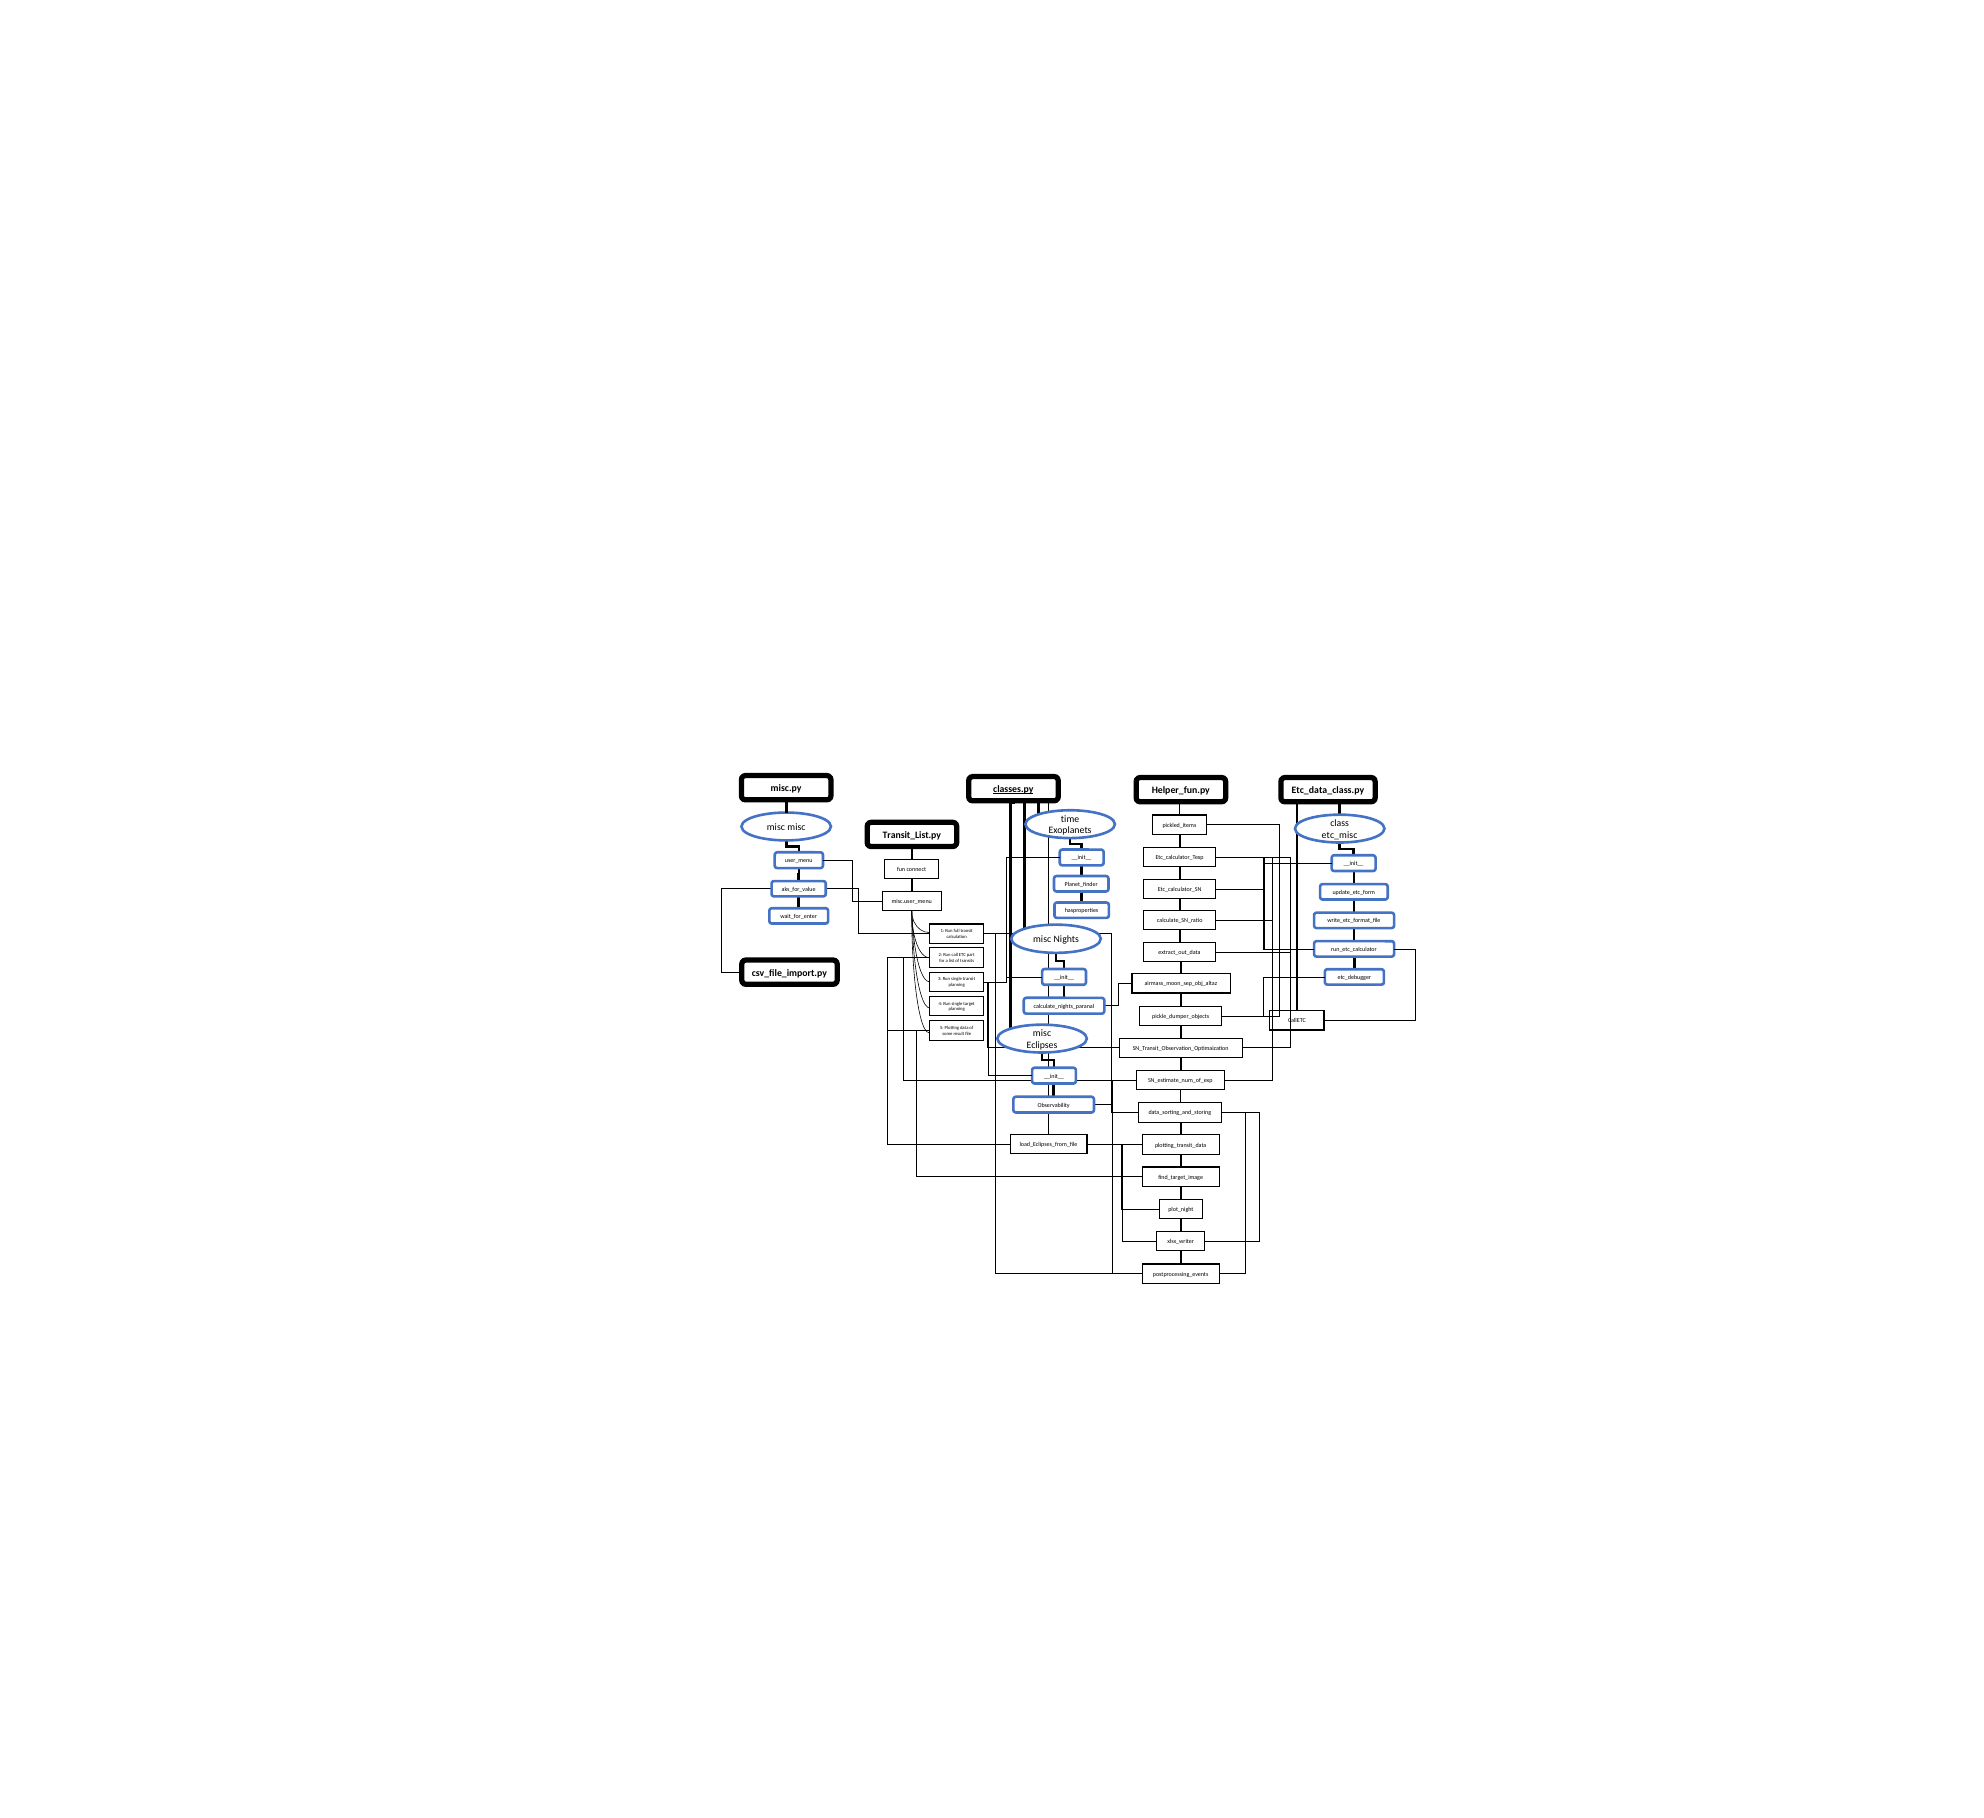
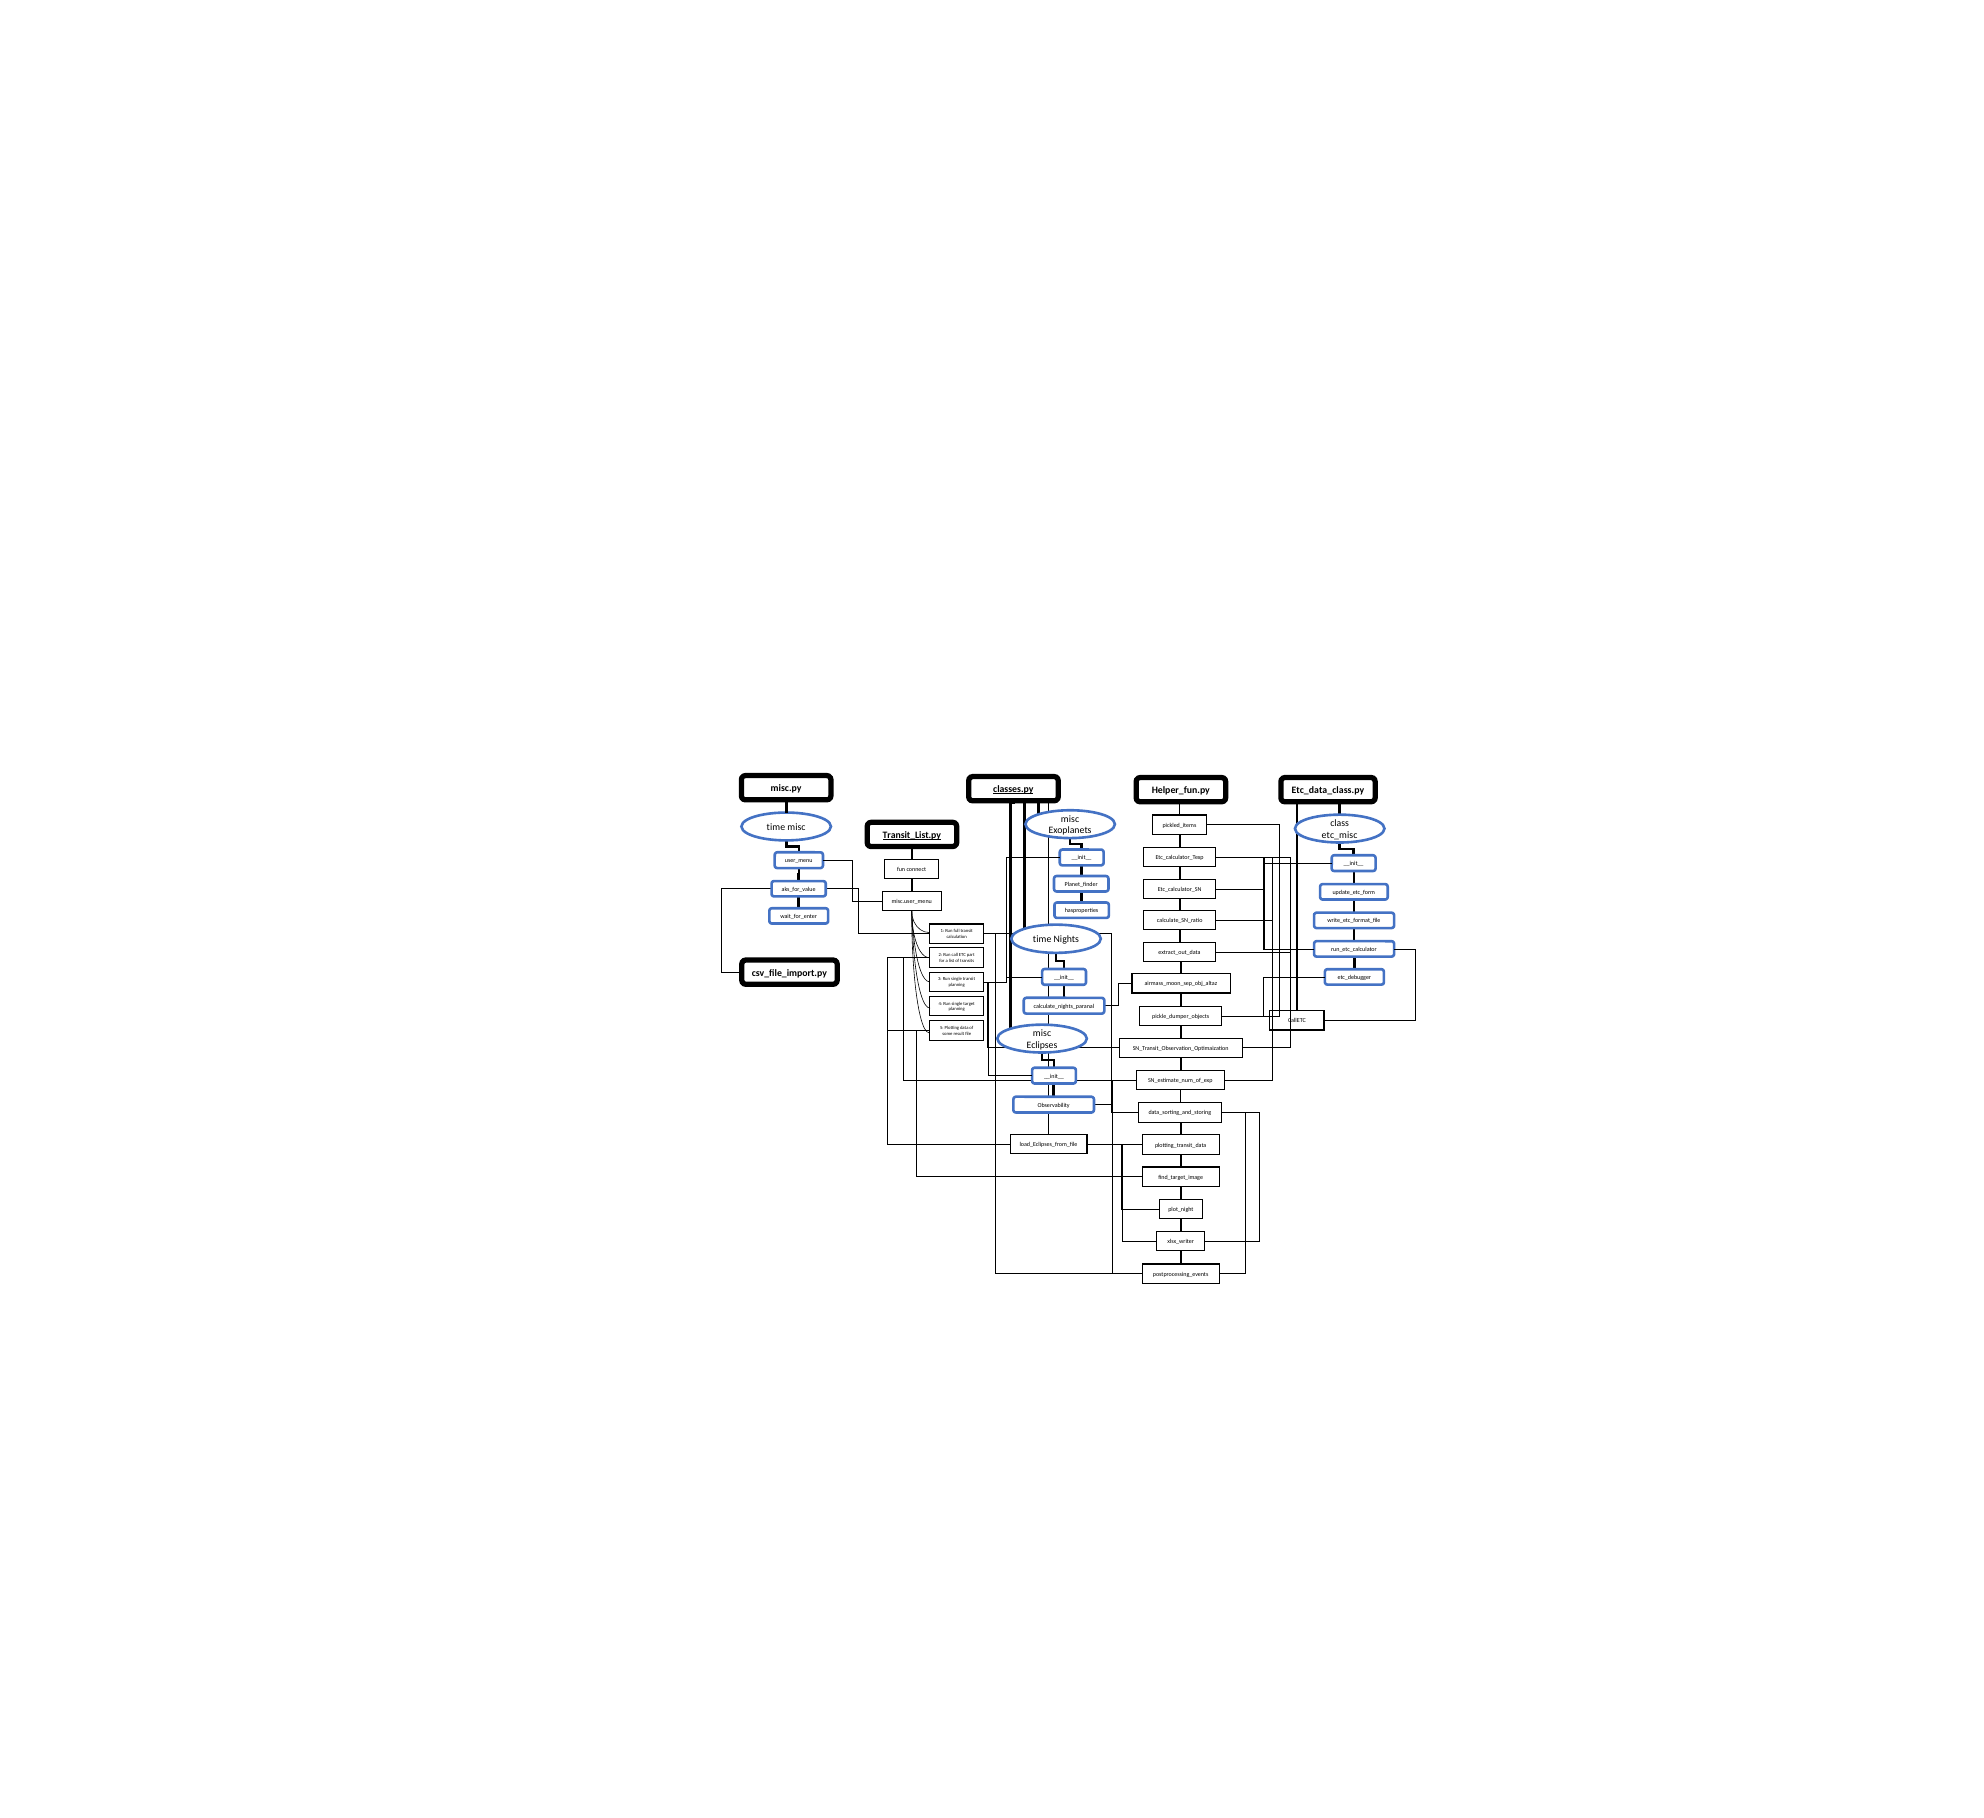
time at (1070, 819): time -> misc
misc at (776, 827): misc -> time
Transit_List.py underline: none -> present
misc at (1042, 940): misc -> time
